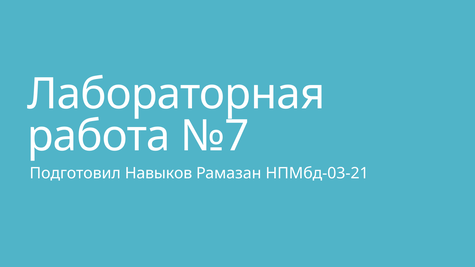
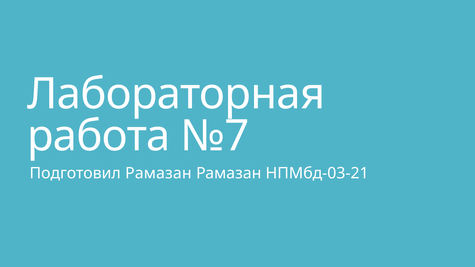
Подготовил Навыков: Навыков -> Рамазан
